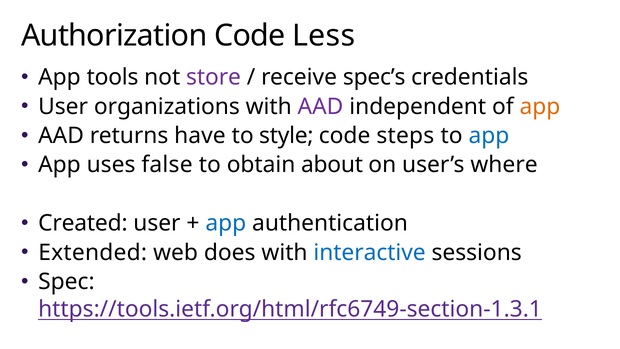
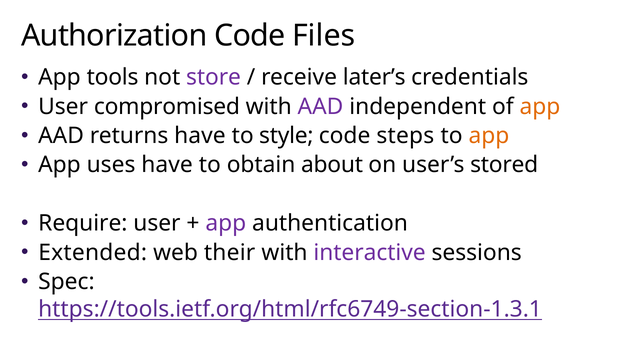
Less: Less -> Files
spec’s: spec’s -> later’s
organizations: organizations -> compromised
app at (489, 136) colour: blue -> orange
uses false: false -> have
where: where -> stored
Created: Created -> Require
app at (226, 223) colour: blue -> purple
does: does -> their
interactive colour: blue -> purple
